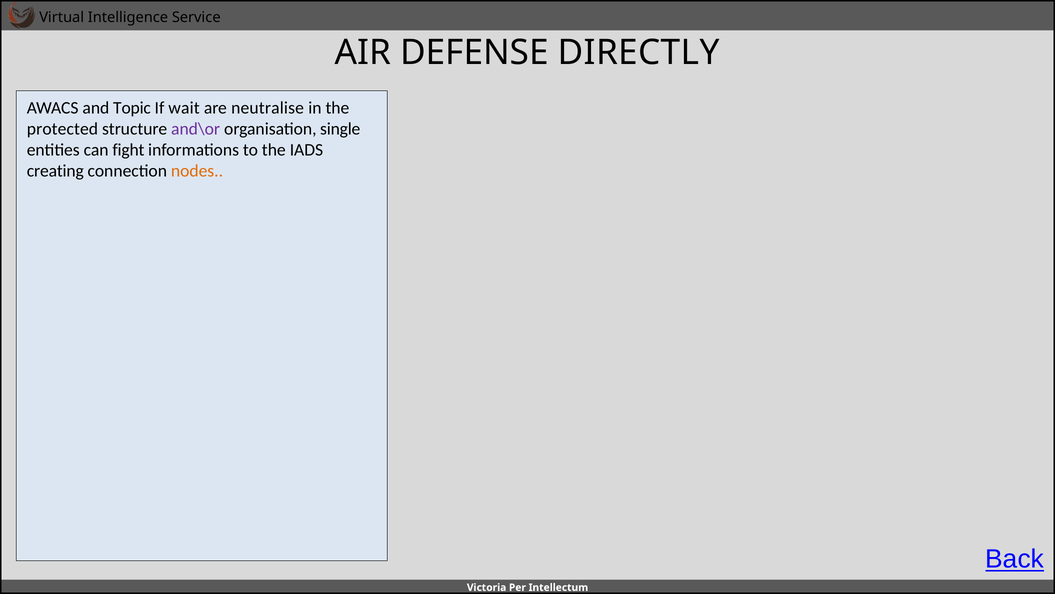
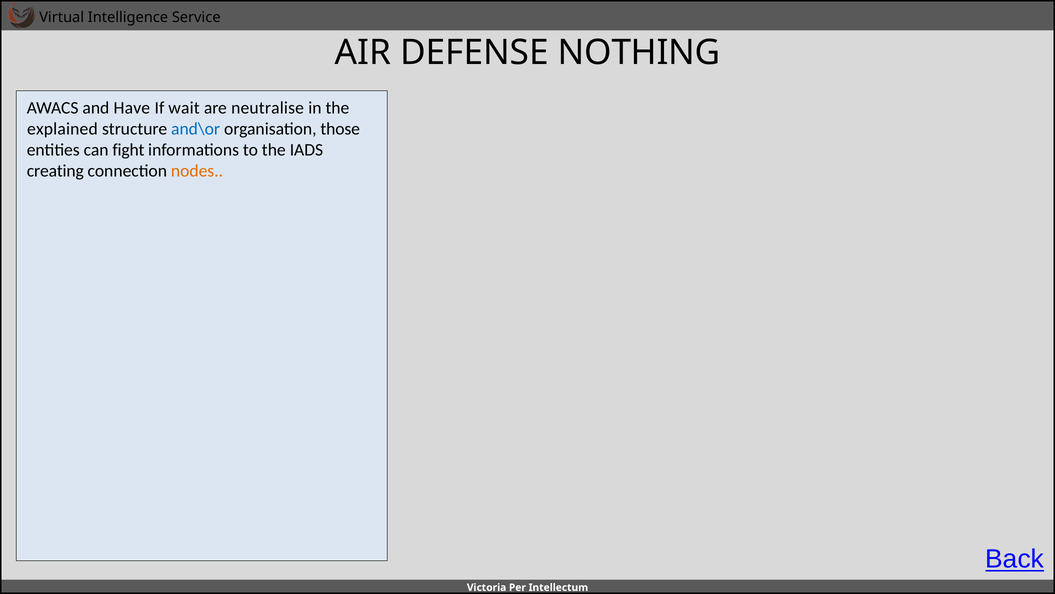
DIRECTLY: DIRECTLY -> NOTHING
Topic: Topic -> Have
protected: protected -> explained
and\or colour: purple -> blue
single: single -> those
